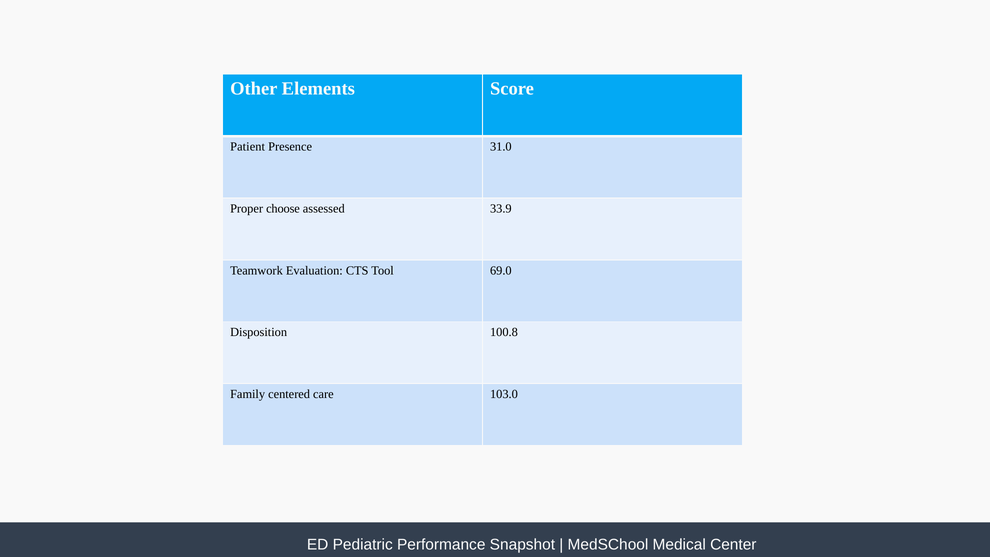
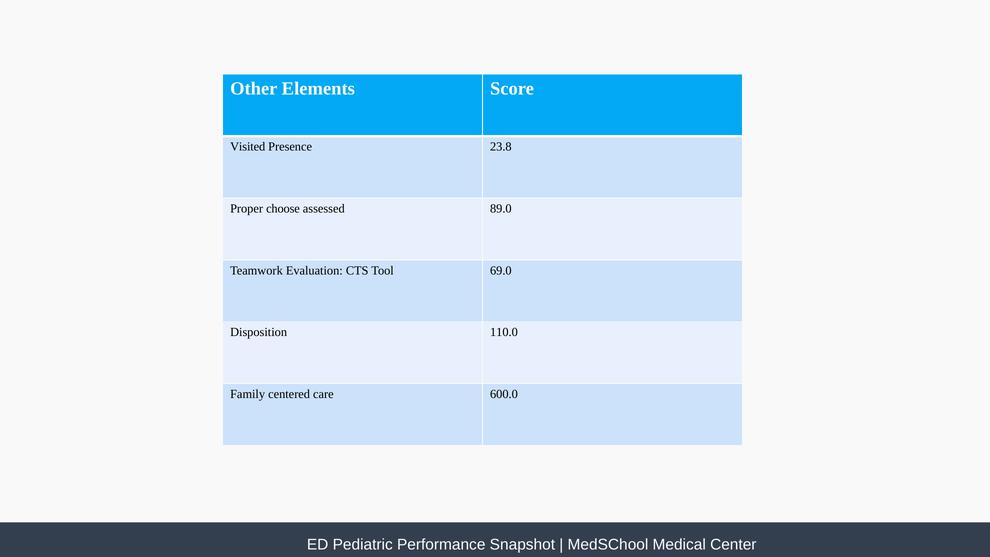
Patient: Patient -> Visited
31.0: 31.0 -> 23.8
33.9: 33.9 -> 89.0
100.8: 100.8 -> 110.0
103.0: 103.0 -> 600.0
